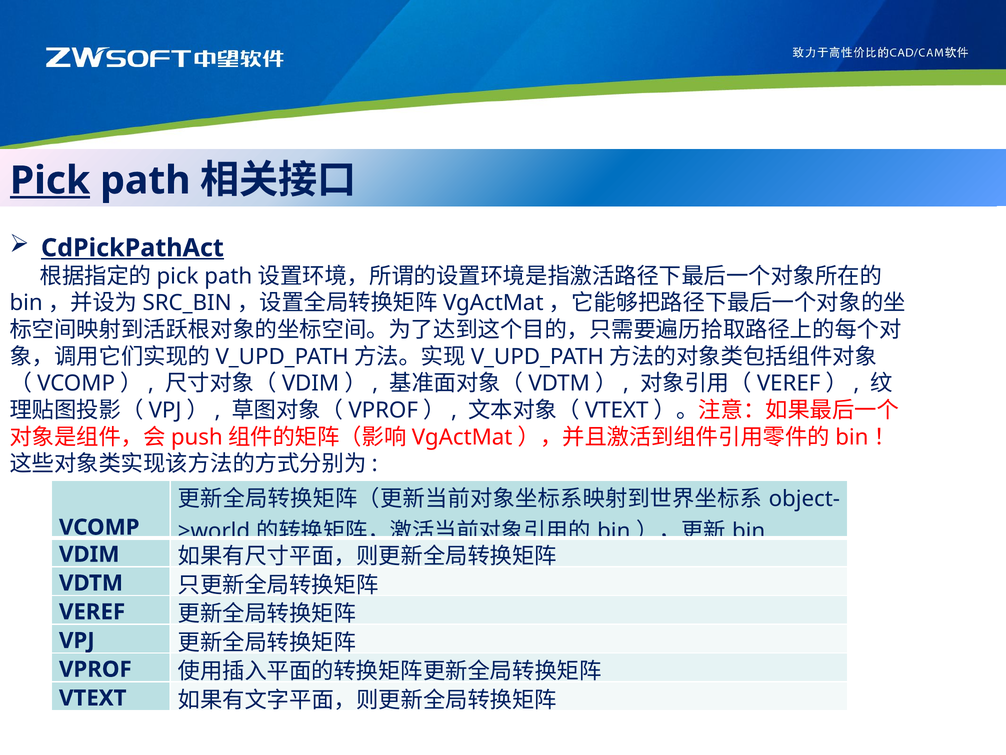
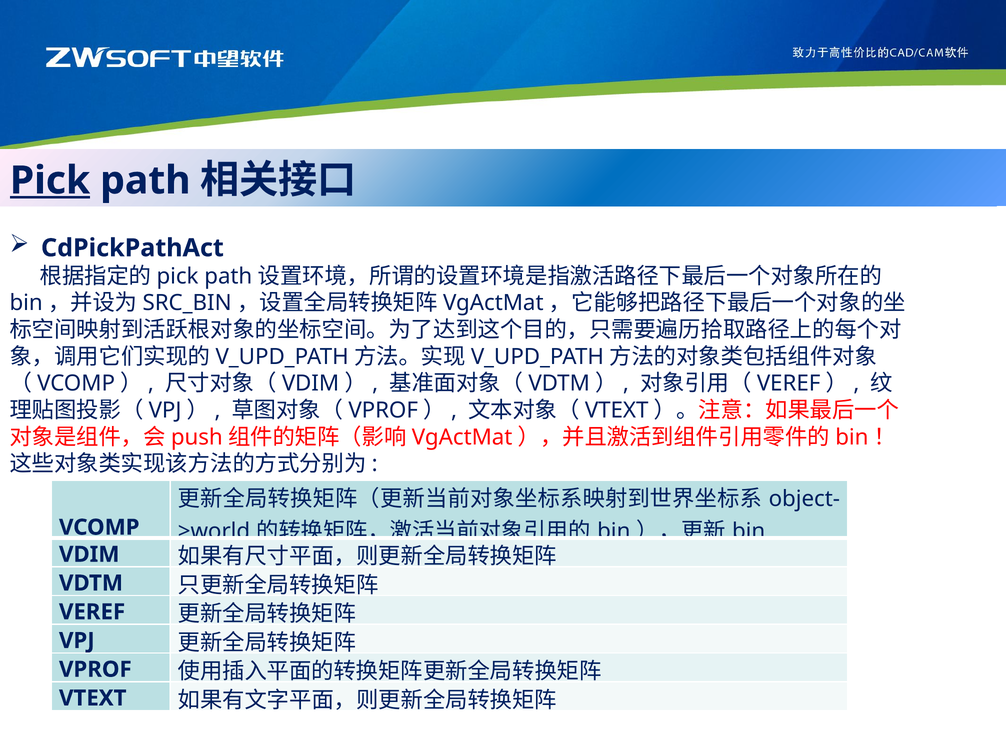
CdPickPathAct underline: present -> none
